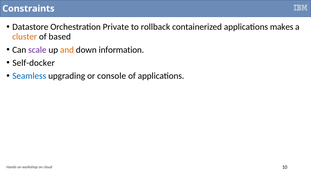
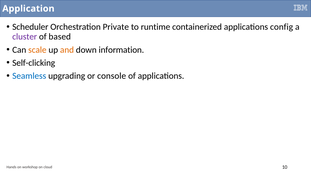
Constraints: Constraints -> Application
Datastore: Datastore -> Scheduler
rollback: rollback -> runtime
makes: makes -> config
cluster colour: orange -> purple
scale colour: purple -> orange
Self-docker: Self-docker -> Self-clicking
